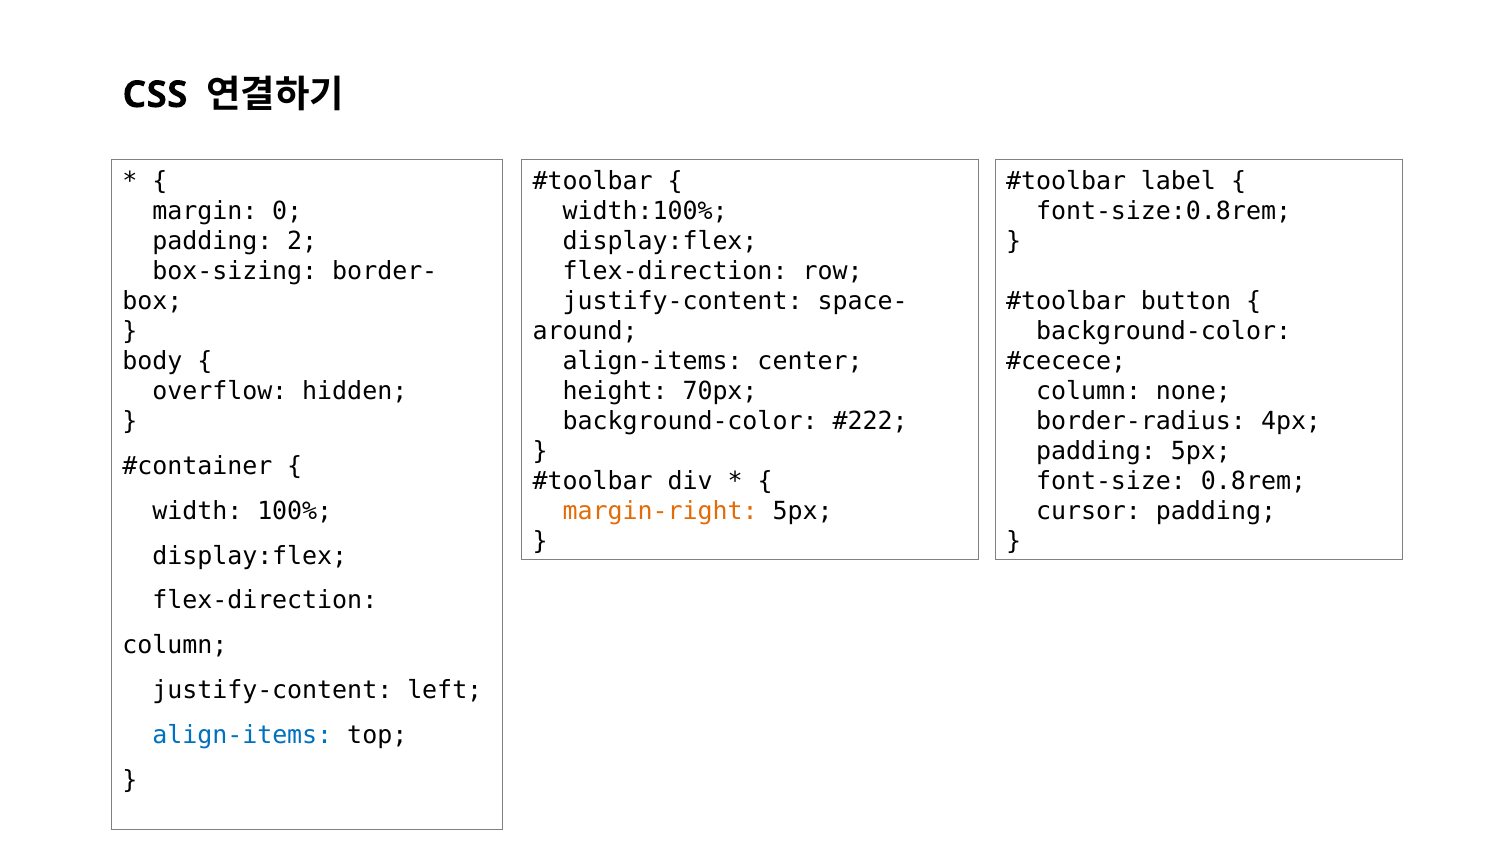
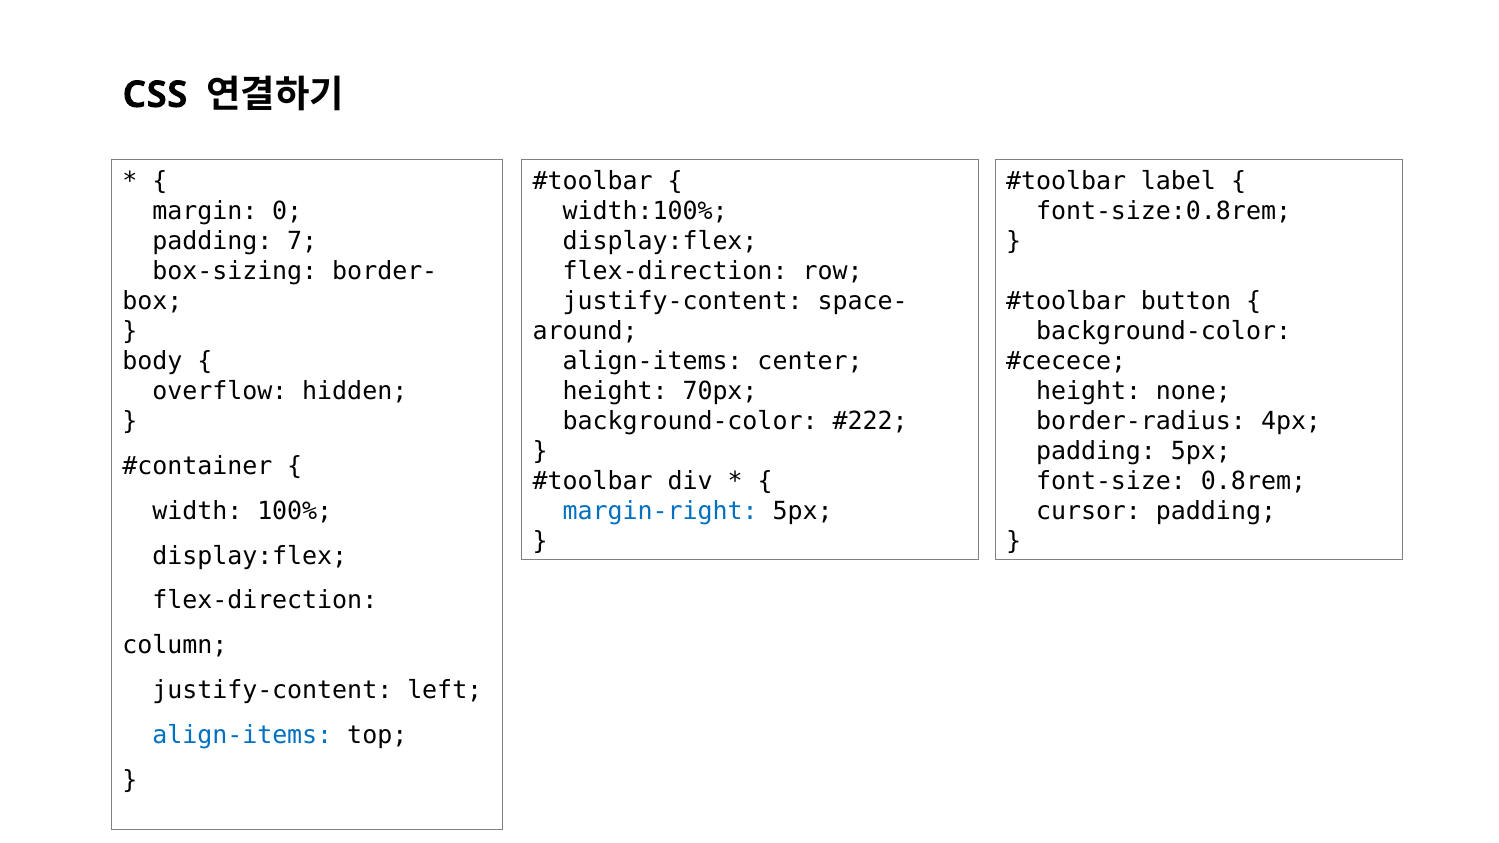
2: 2 -> 7
column at (1089, 391): column -> height
margin-right colour: orange -> blue
